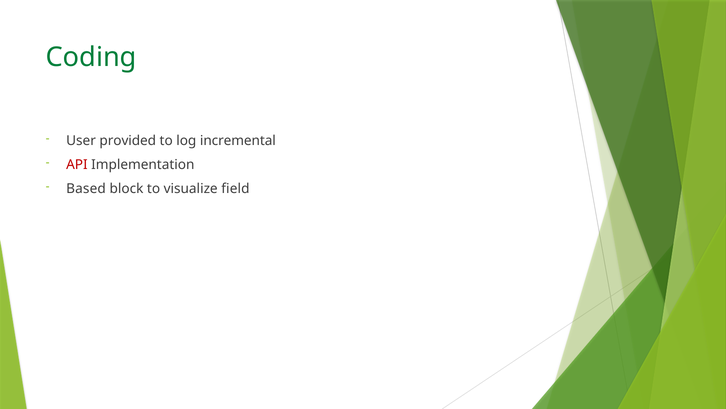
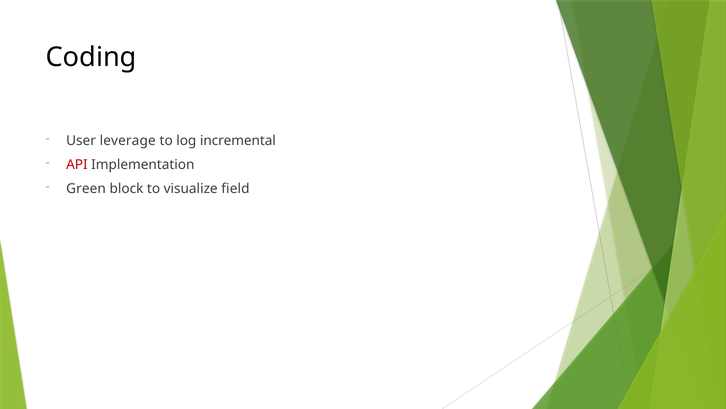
Coding colour: green -> black
provided: provided -> leverage
Based: Based -> Green
